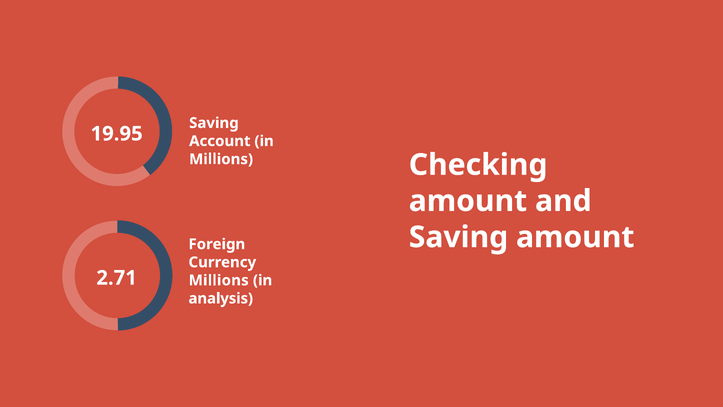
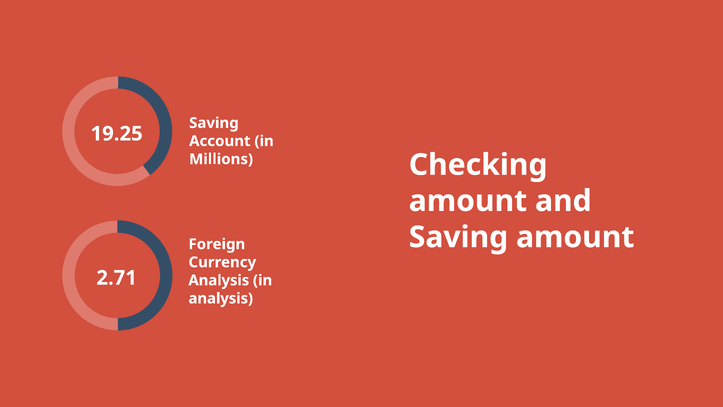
19.95: 19.95 -> 19.25
Millions at (219, 280): Millions -> Analysis
